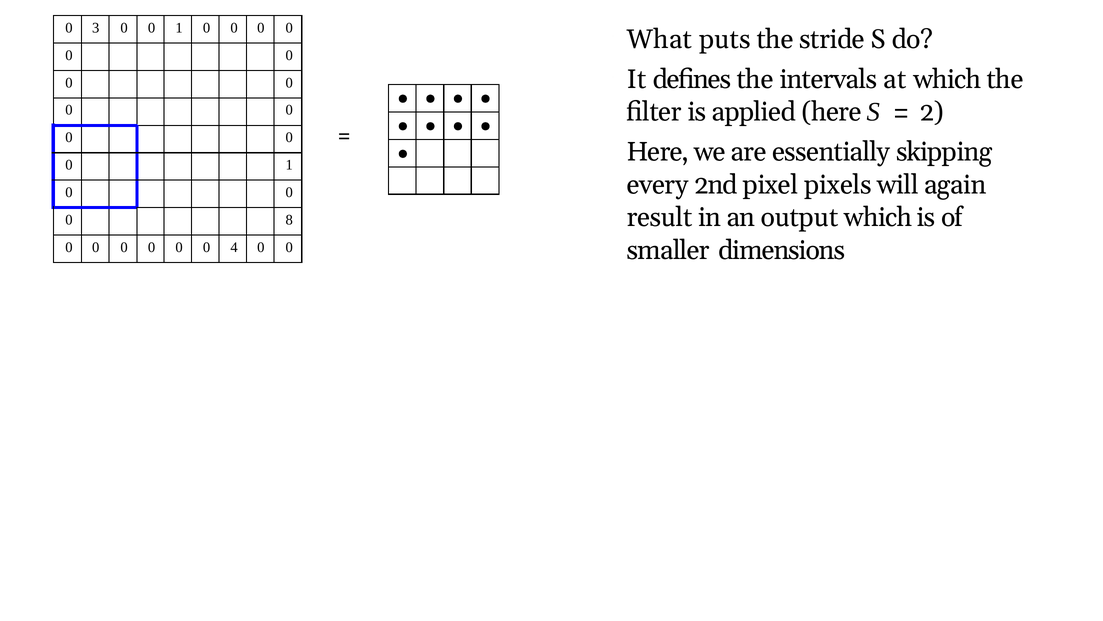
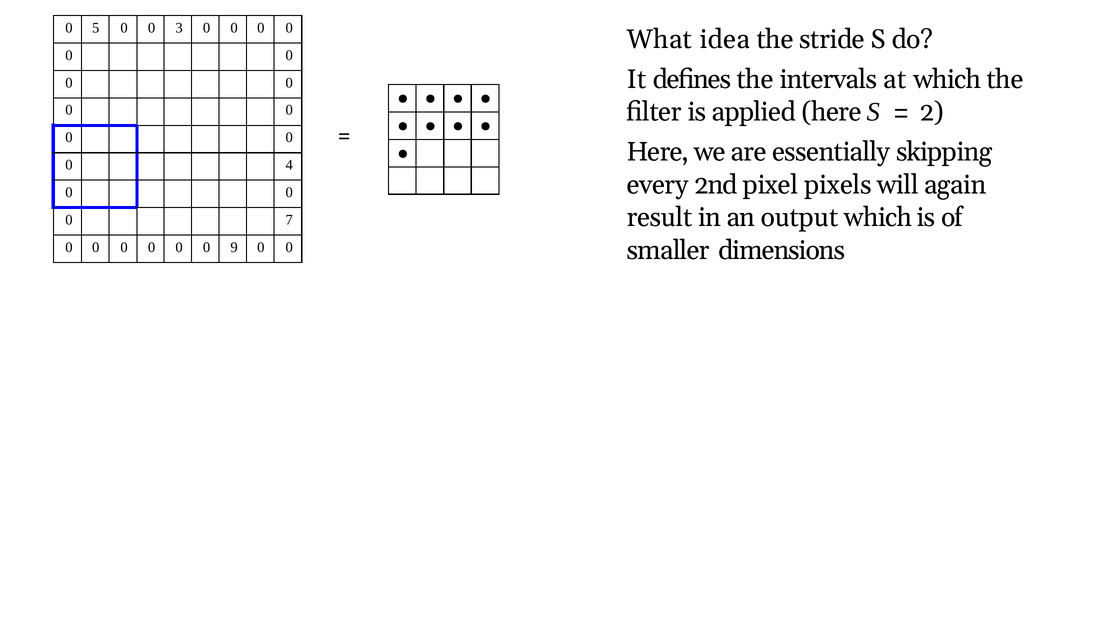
3: 3 -> 5
1 at (179, 28): 1 -> 3
puts: puts -> idea
1 at (289, 165): 1 -> 4
8: 8 -> 7
4: 4 -> 9
